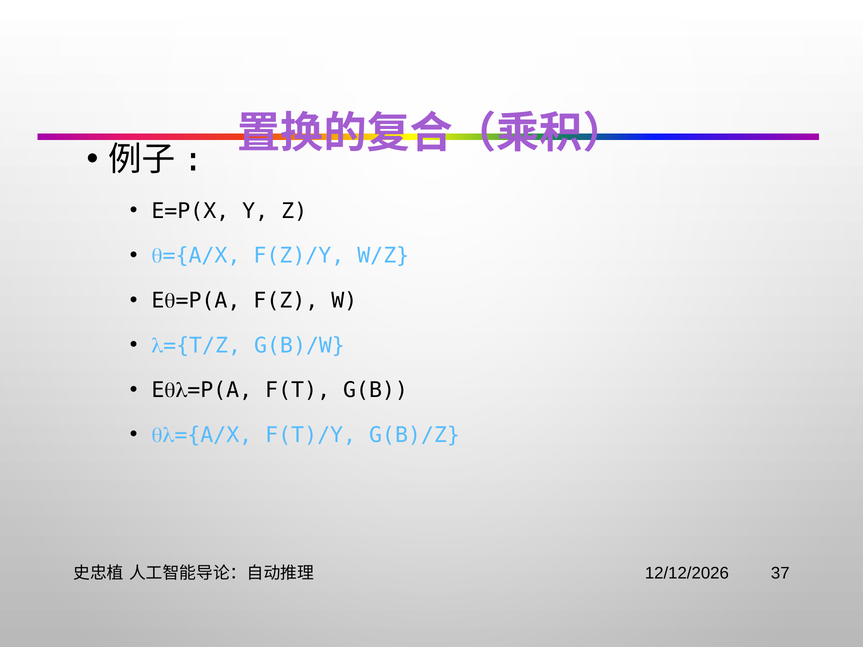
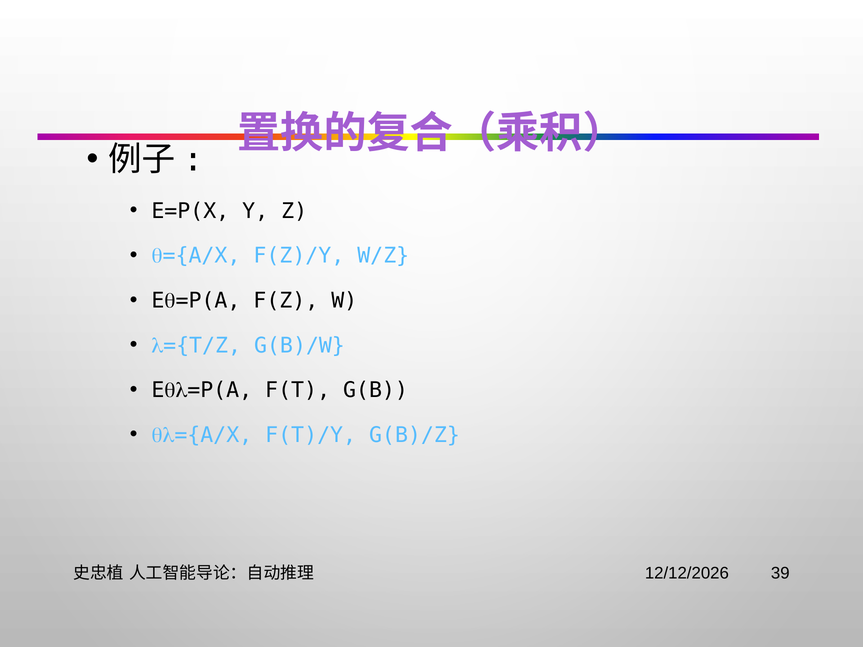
37: 37 -> 39
